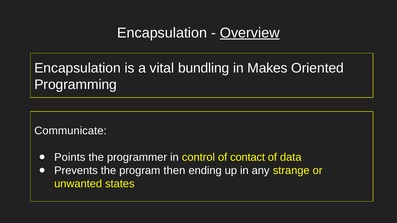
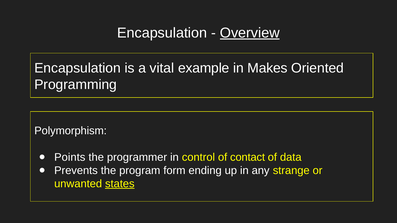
bundling: bundling -> example
Communicate: Communicate -> Polymorphism
then: then -> form
states underline: none -> present
